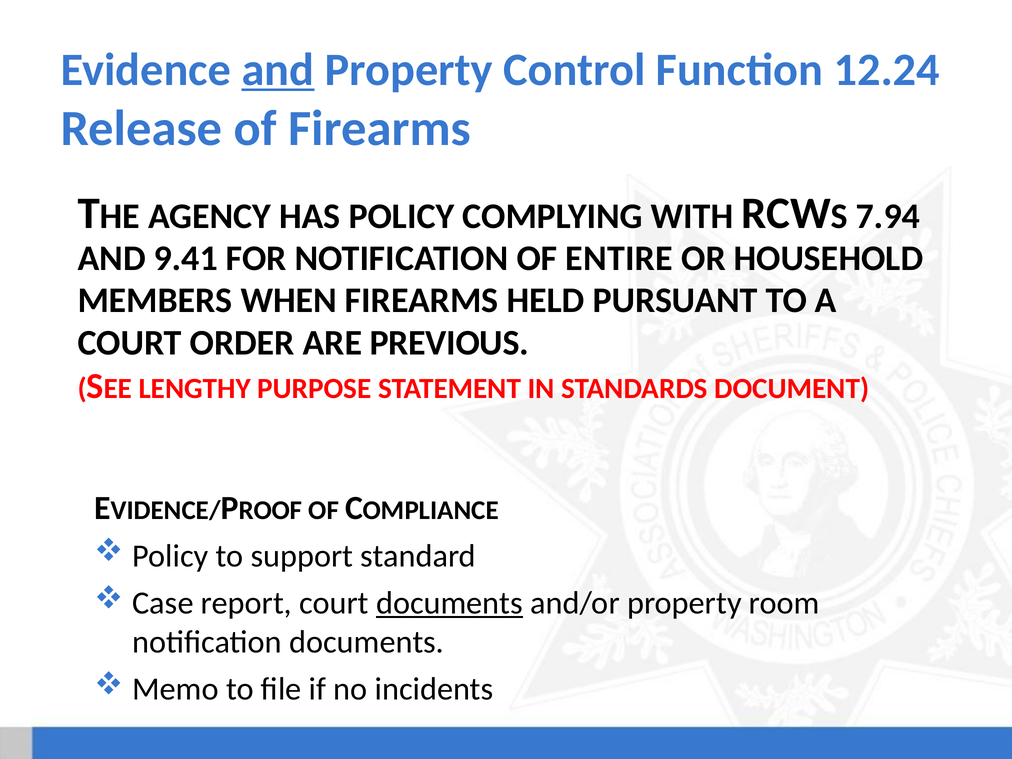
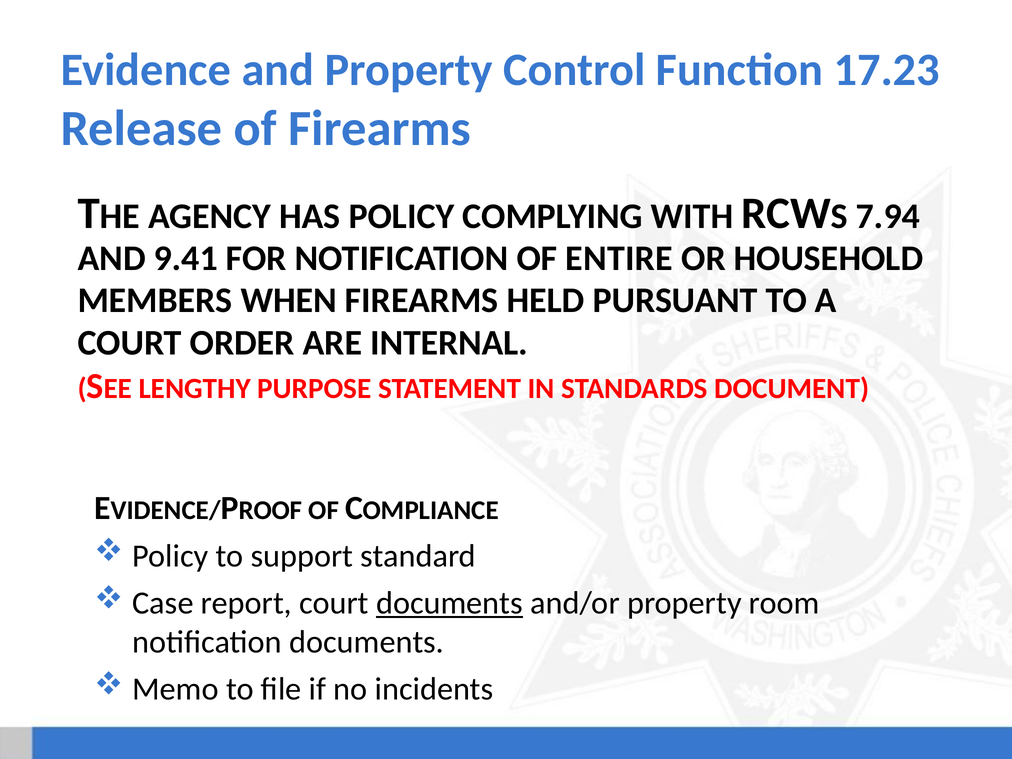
and at (278, 70) underline: present -> none
12.24: 12.24 -> 17.23
PREVIOUS: PREVIOUS -> INTERNAL
